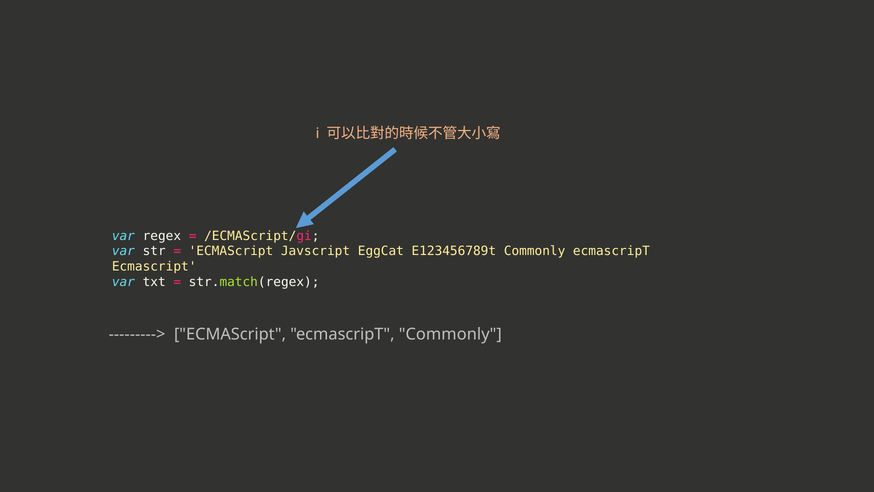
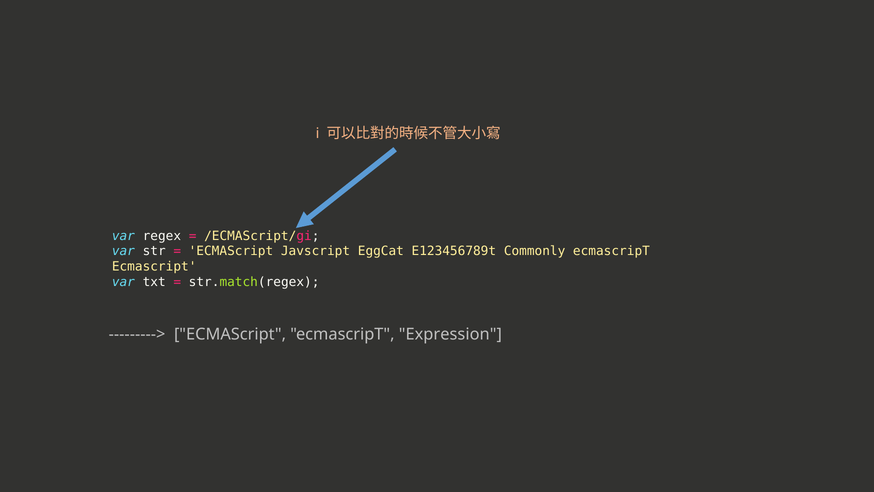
ecmascripT Commonly: Commonly -> Expression
